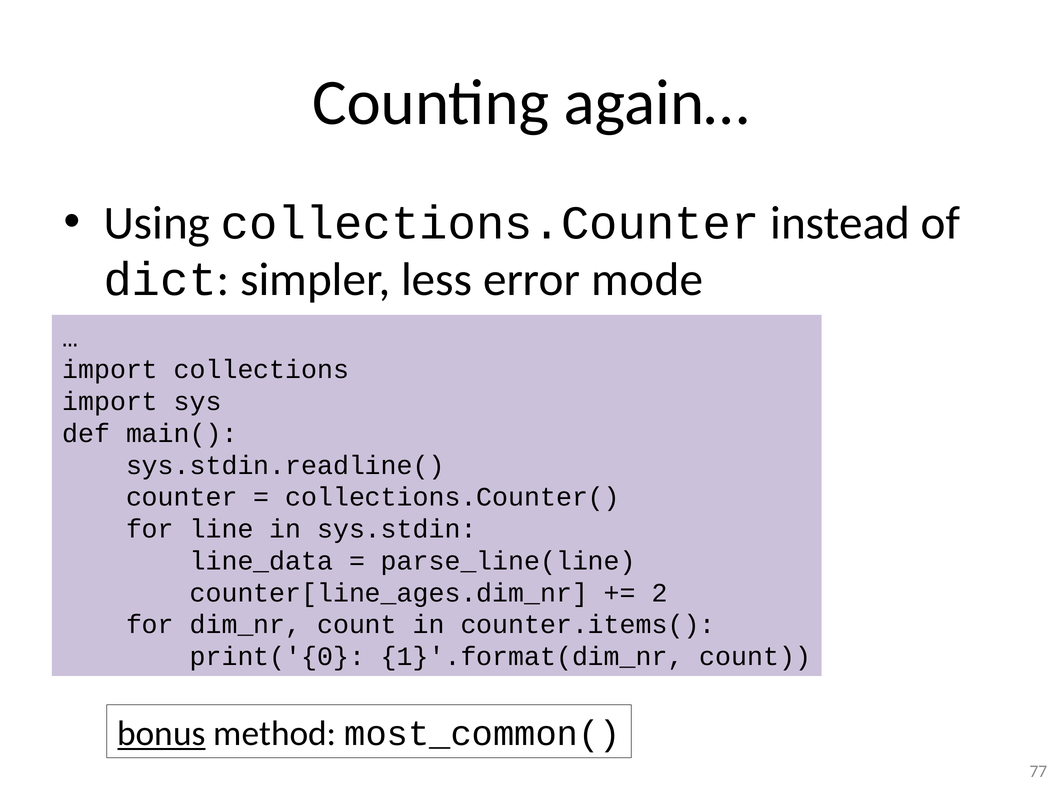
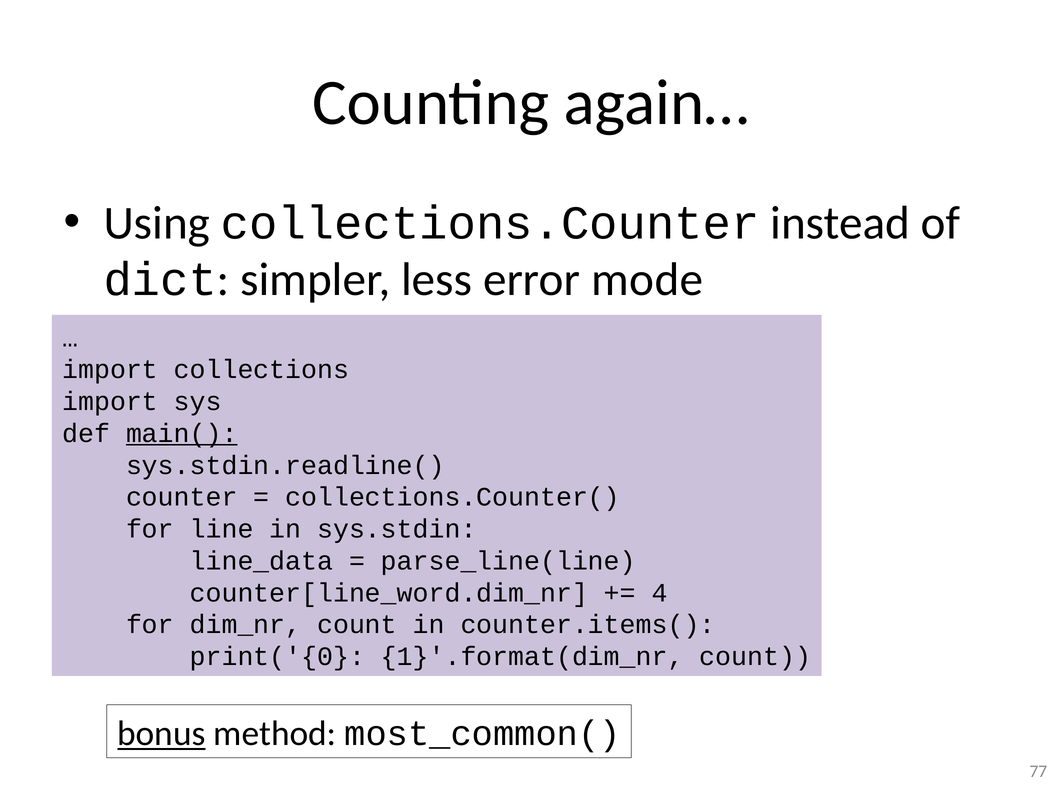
main( underline: none -> present
counter[line_ages.dim_nr: counter[line_ages.dim_nr -> counter[line_word.dim_nr
2: 2 -> 4
